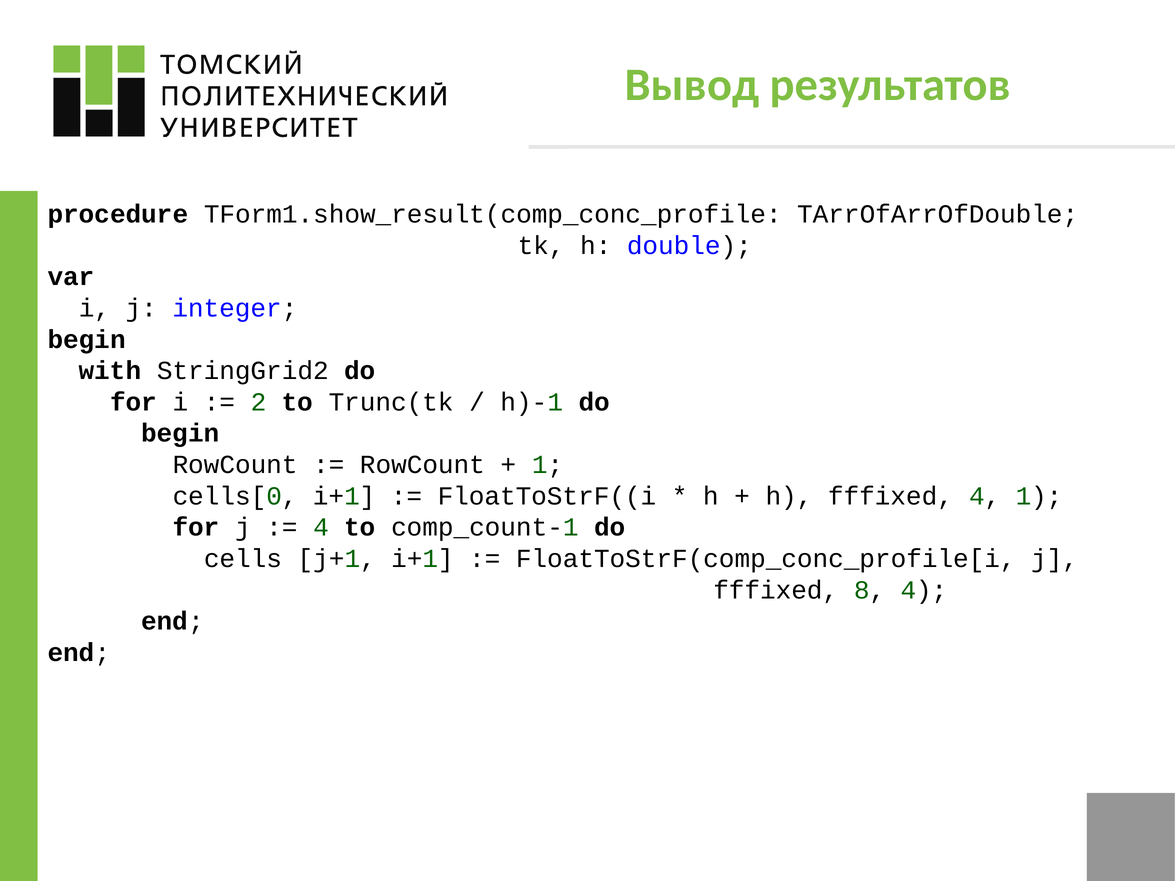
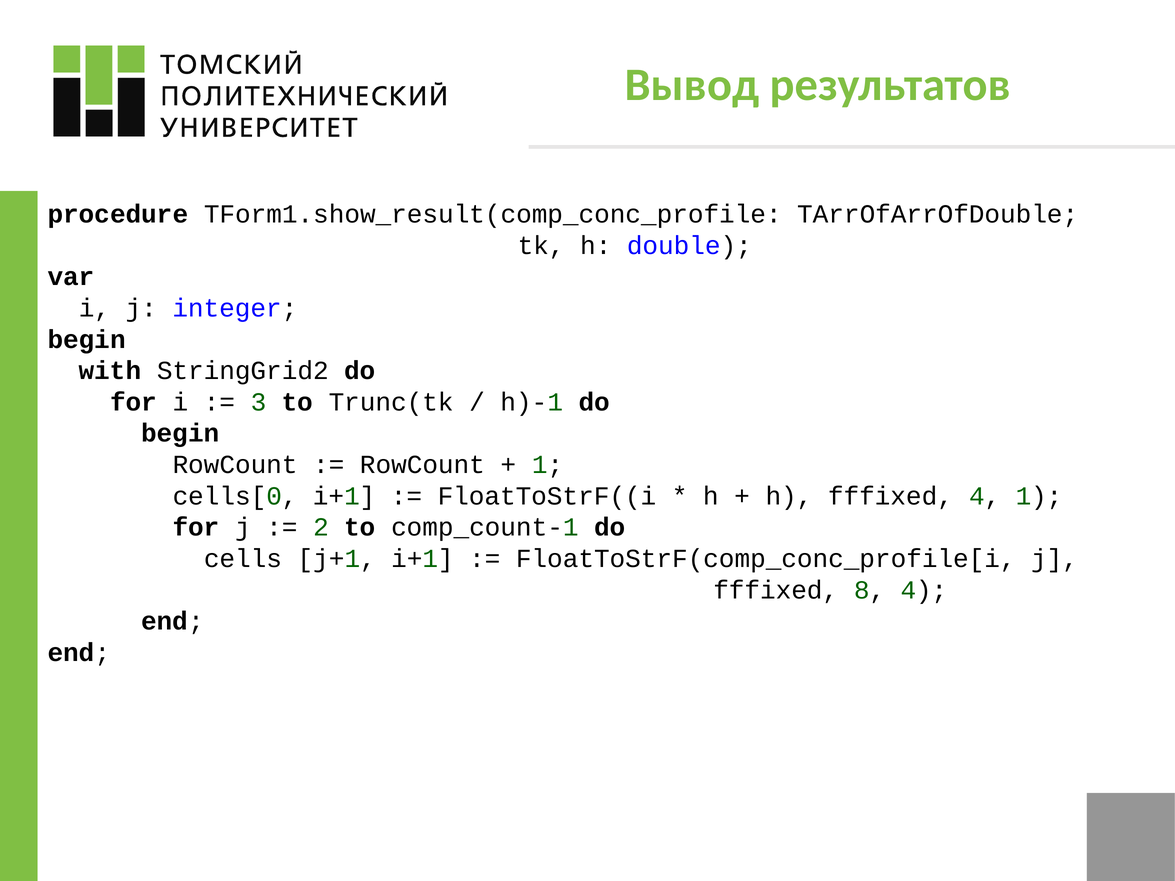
2: 2 -> 3
4 at (321, 527): 4 -> 2
